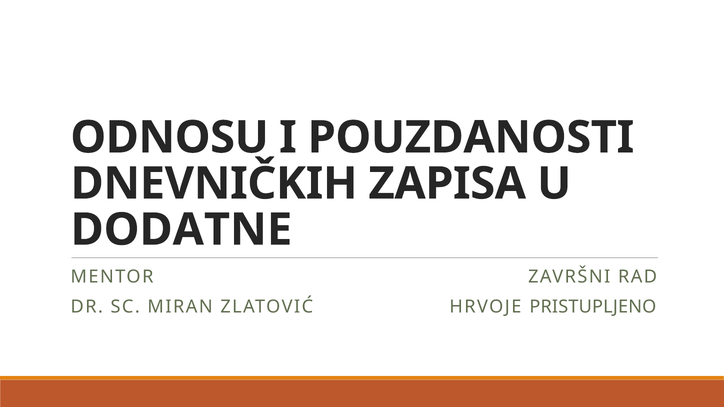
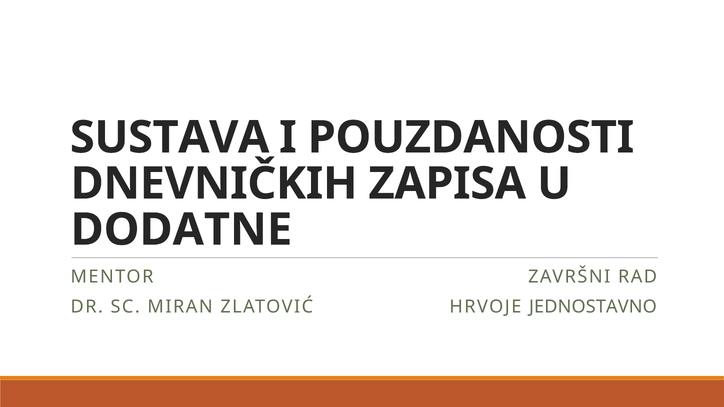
ODNOSU: ODNOSU -> SUSTAVA
PRISTUPLJENO: PRISTUPLJENO -> JEDNOSTAVNO
